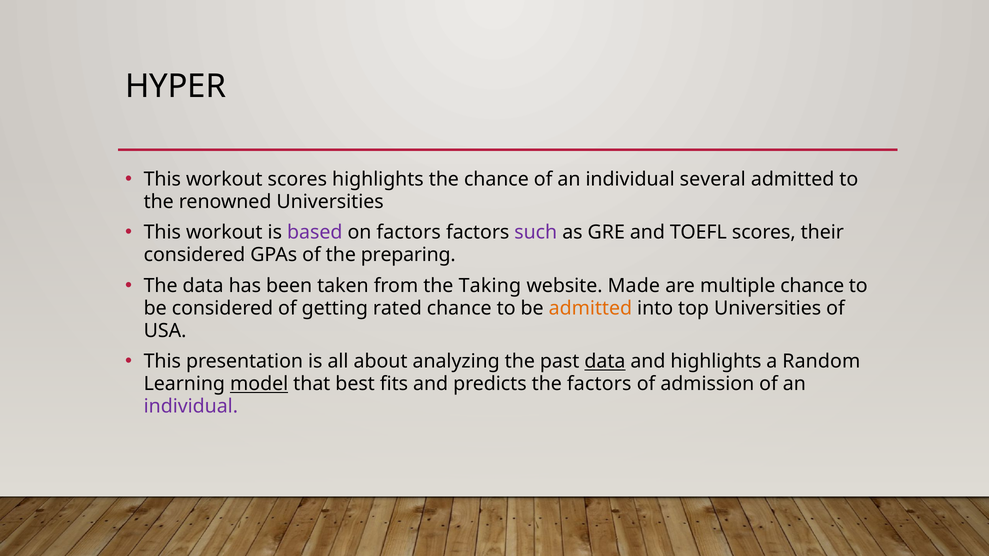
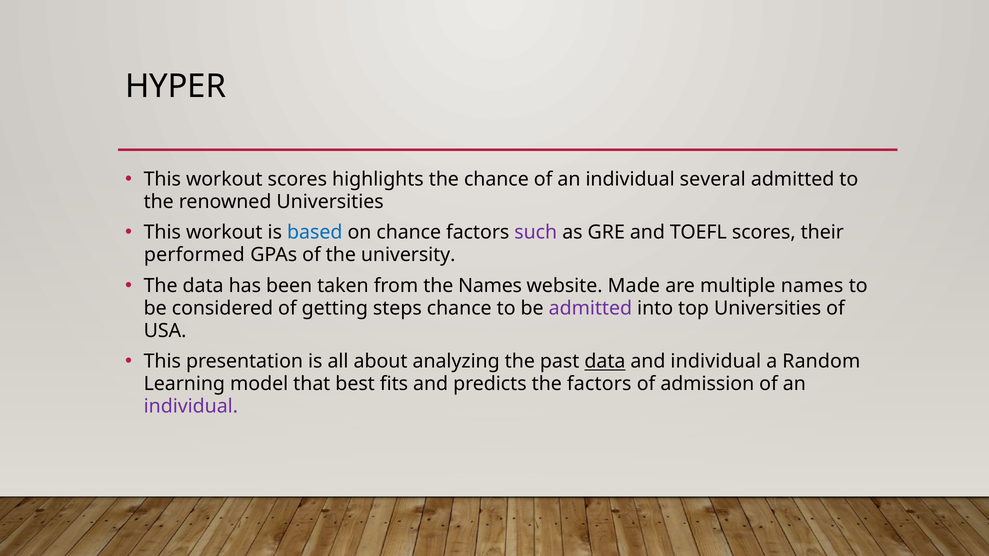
based colour: purple -> blue
on factors: factors -> chance
considered at (194, 255): considered -> performed
preparing: preparing -> university
the Taking: Taking -> Names
multiple chance: chance -> names
rated: rated -> steps
admitted at (590, 308) colour: orange -> purple
and highlights: highlights -> individual
model underline: present -> none
